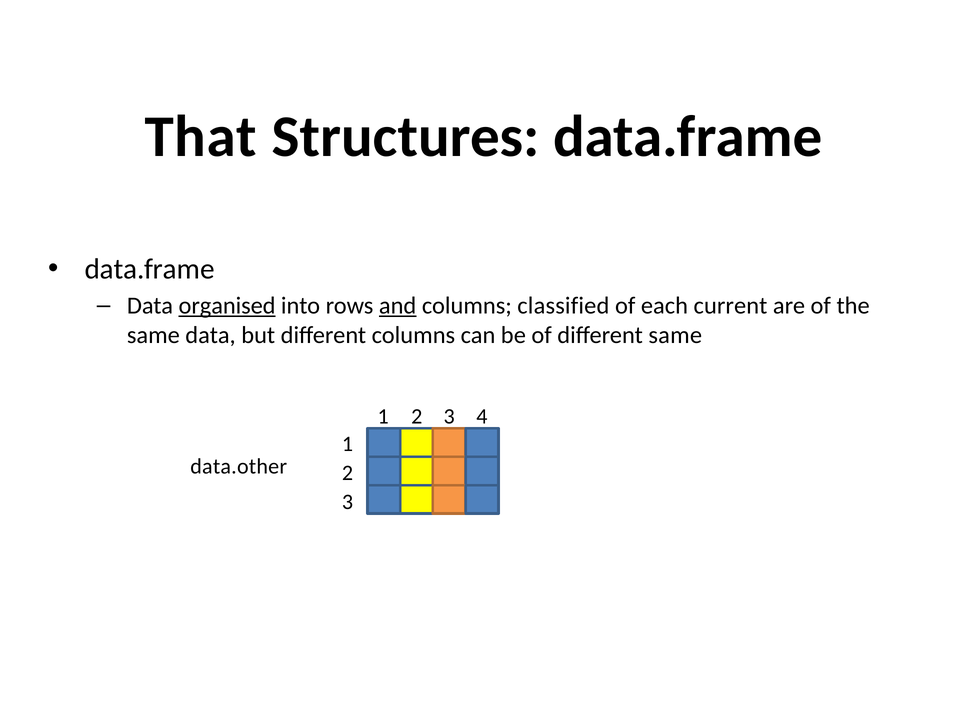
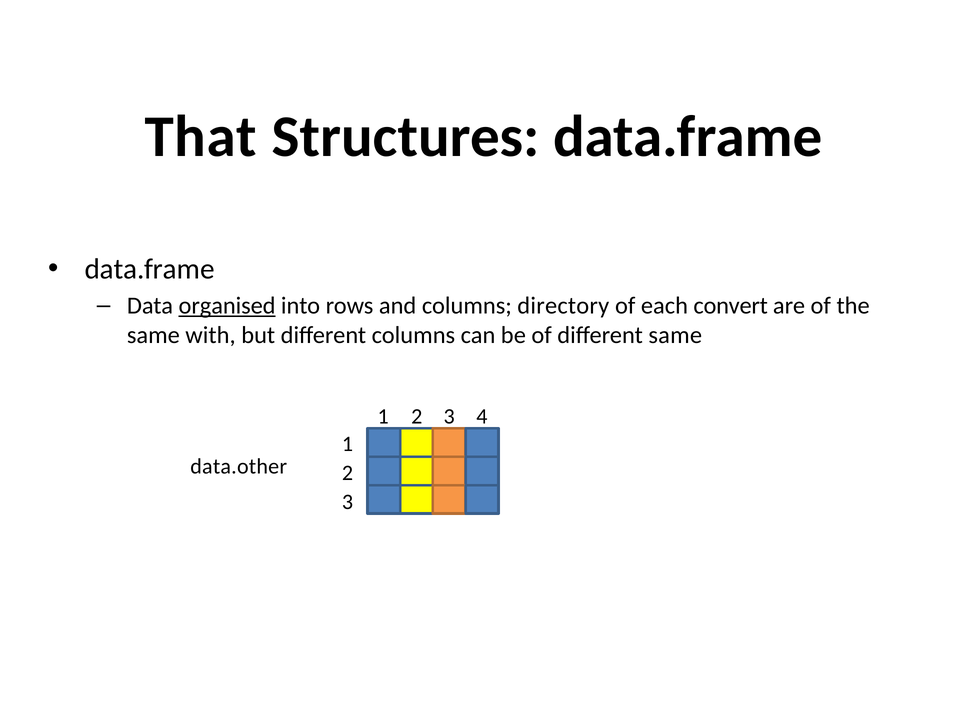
and underline: present -> none
classified: classified -> directory
current: current -> convert
same data: data -> with
